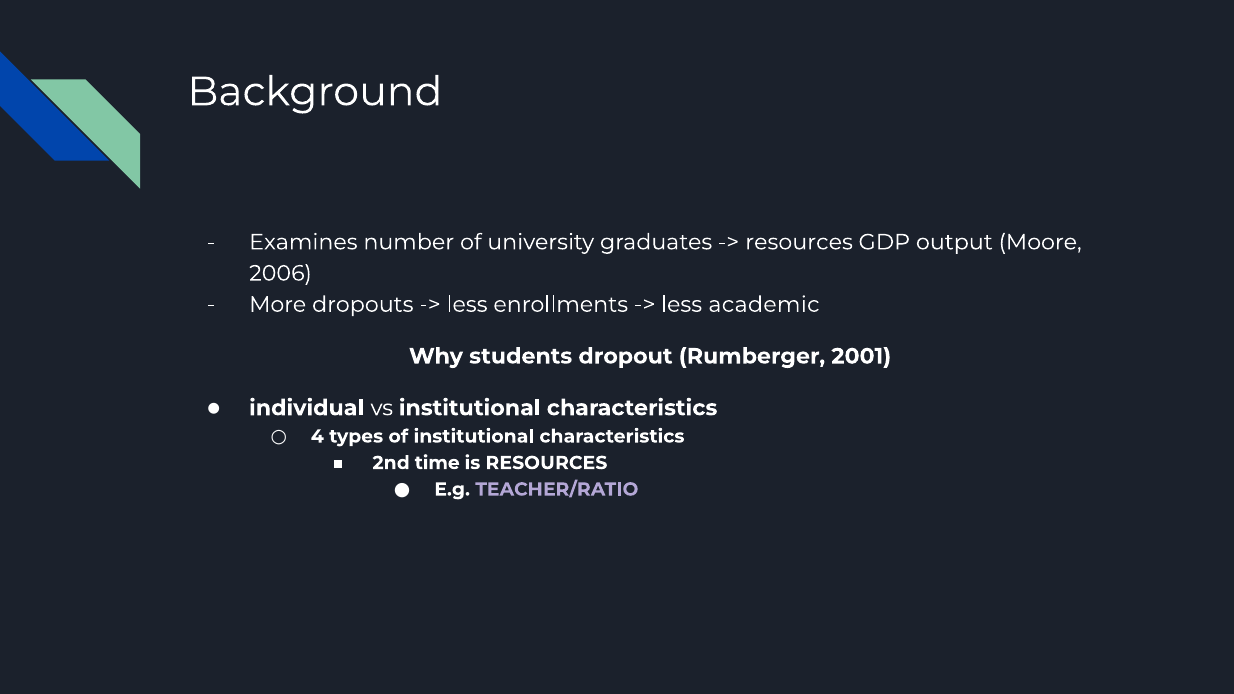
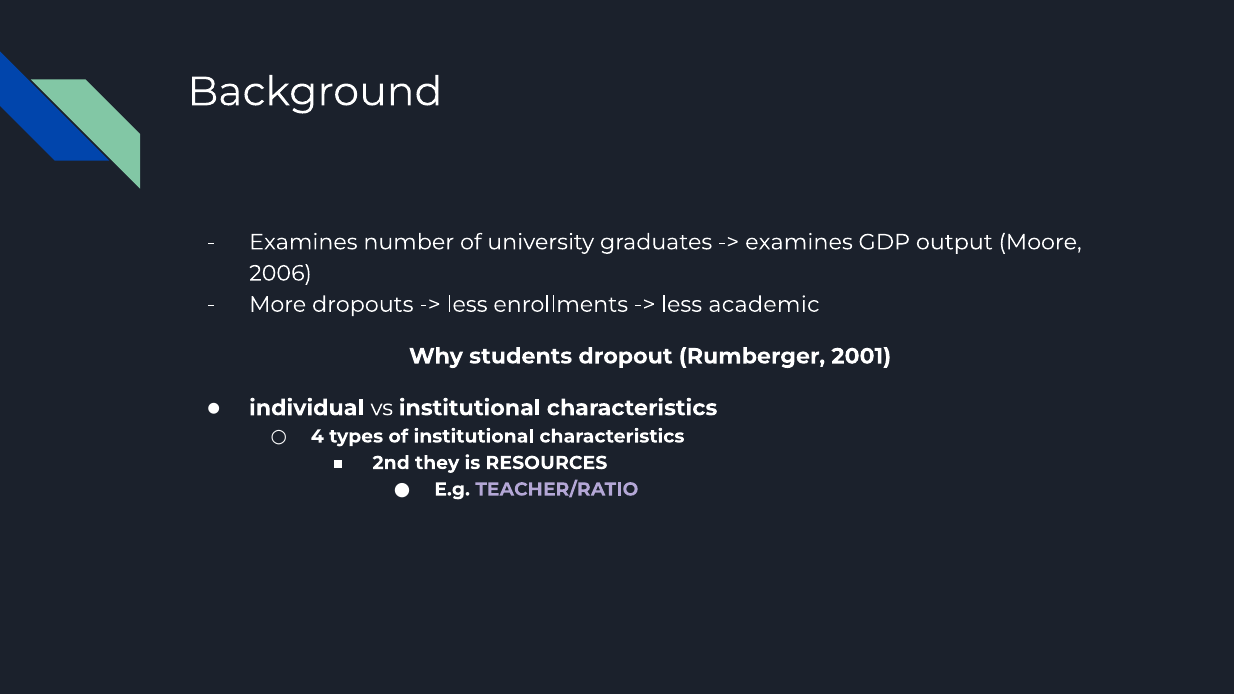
resources at (799, 242): resources -> examines
time: time -> they
